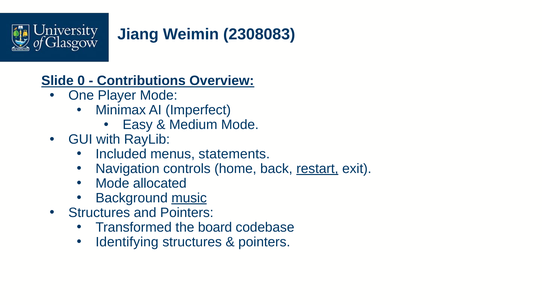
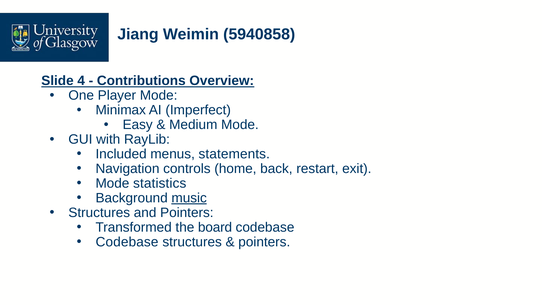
2308083: 2308083 -> 5940858
0: 0 -> 4
restart underline: present -> none
allocated: allocated -> statistics
Identifying at (127, 242): Identifying -> Codebase
